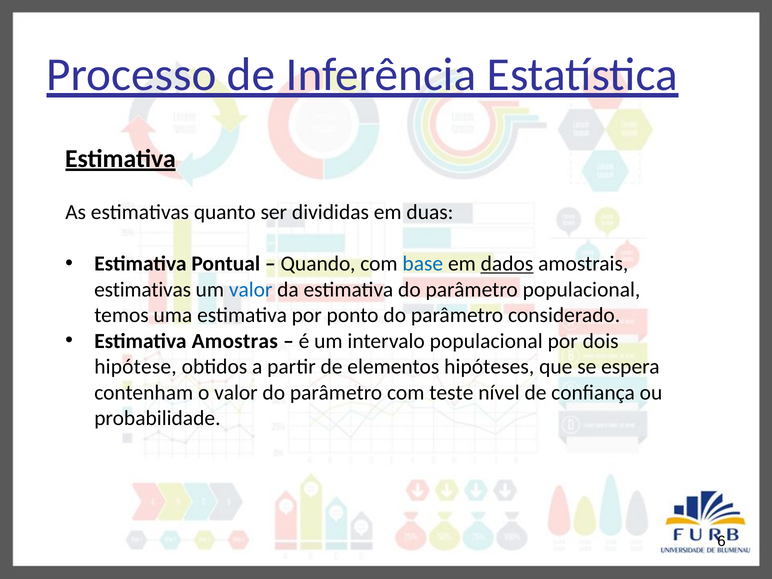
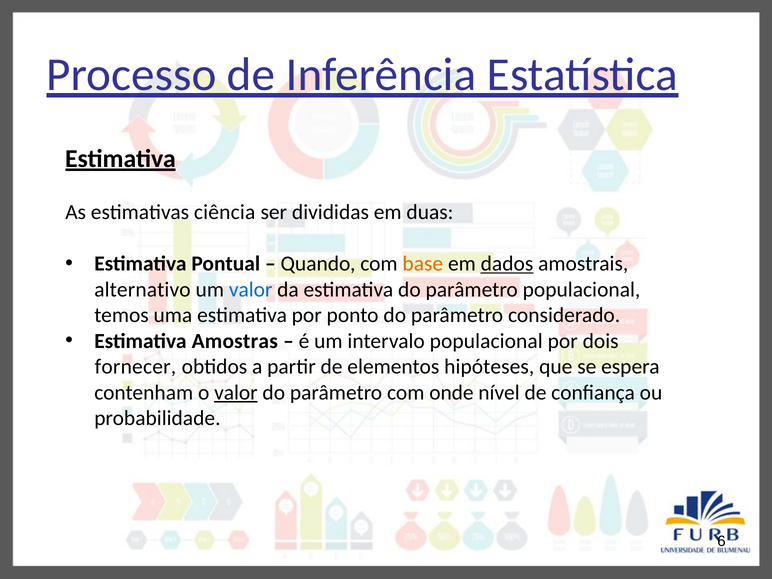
quanto: quanto -> ciência
base colour: blue -> orange
estimativas at (143, 290): estimativas -> alternativo
hipótese: hipótese -> fornecer
valor at (236, 392) underline: none -> present
teste: teste -> onde
